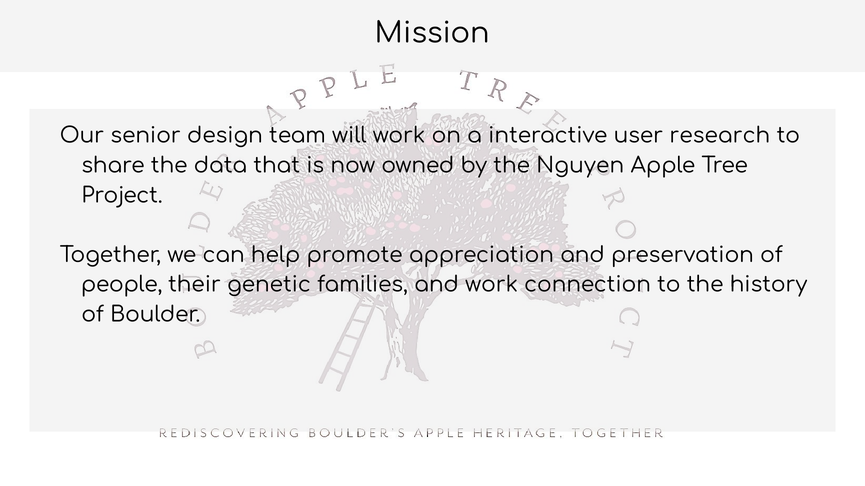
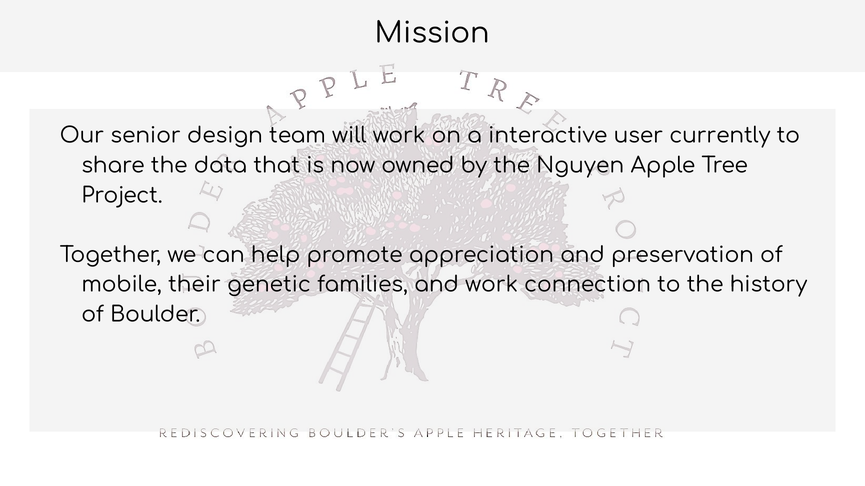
research: research -> currently
people: people -> mobile
